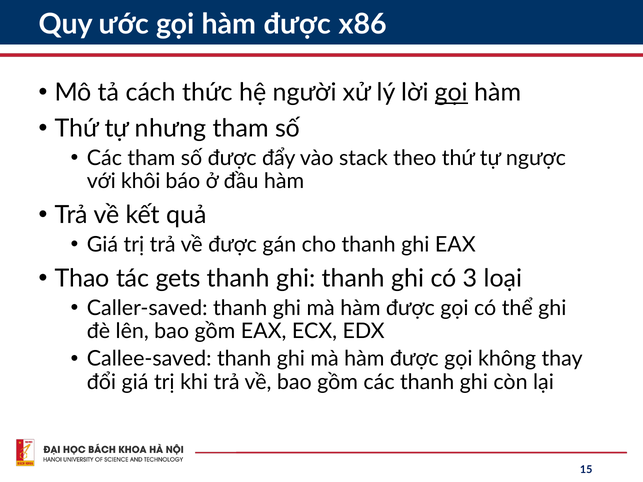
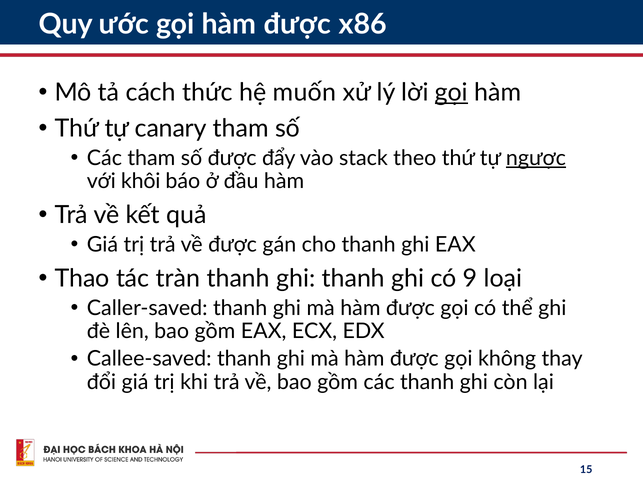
người: người -> muốn
nhưng: nhưng -> canary
ngược underline: none -> present
gets: gets -> tràn
3: 3 -> 9
